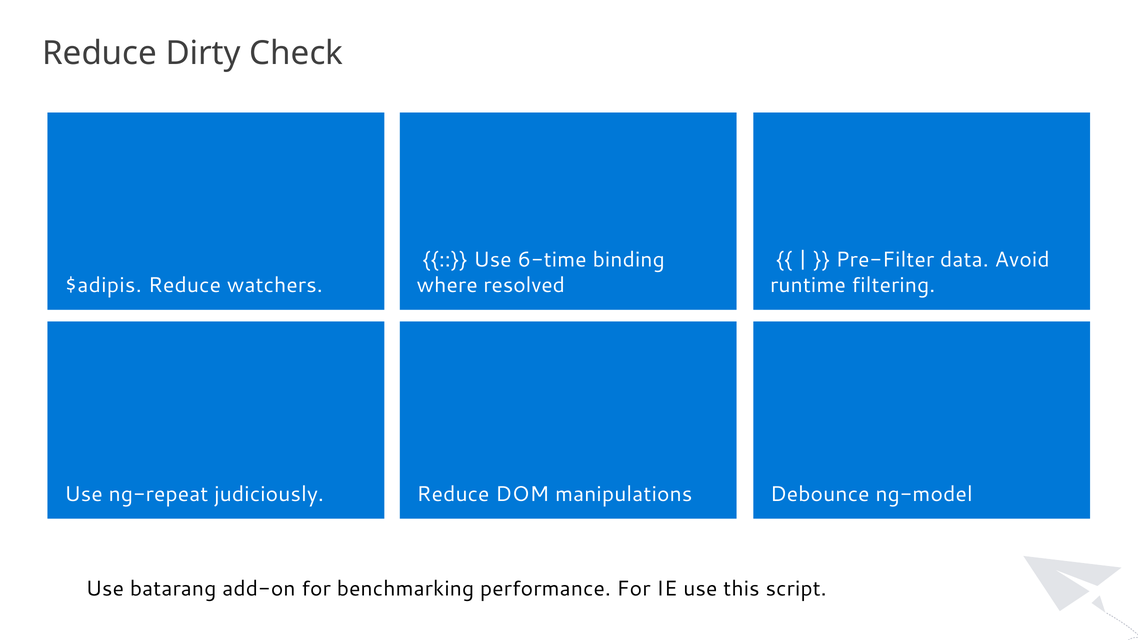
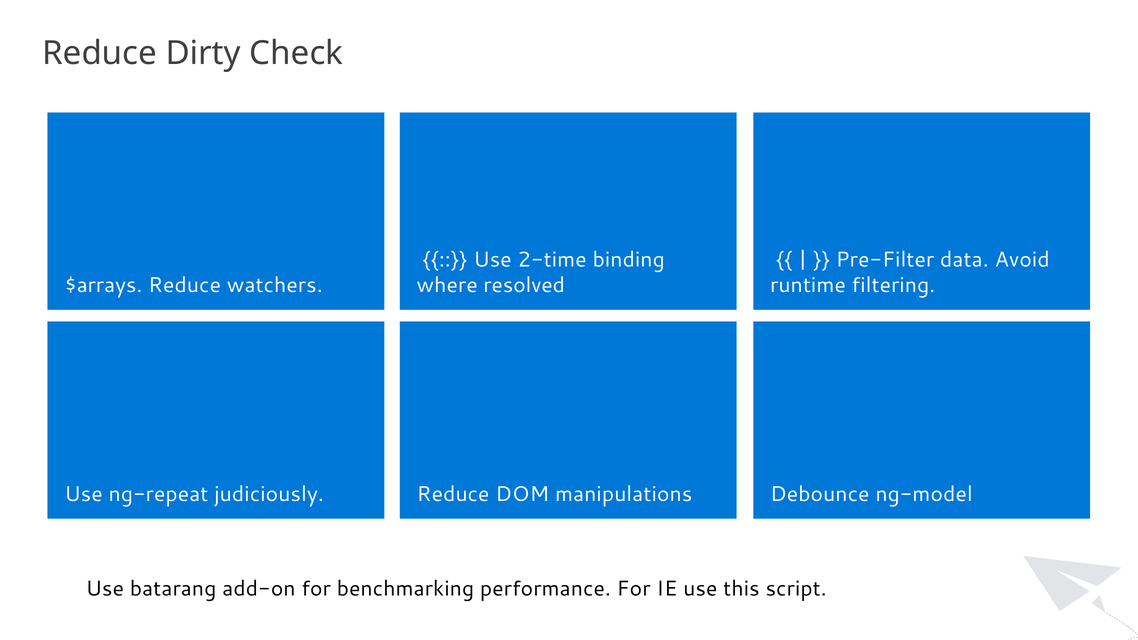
6-time: 6-time -> 2-time
$adipis: $adipis -> $arrays
